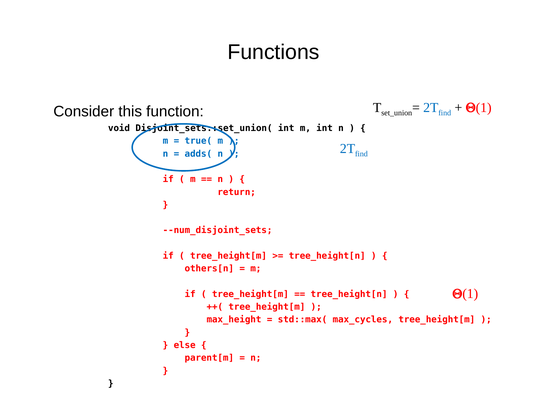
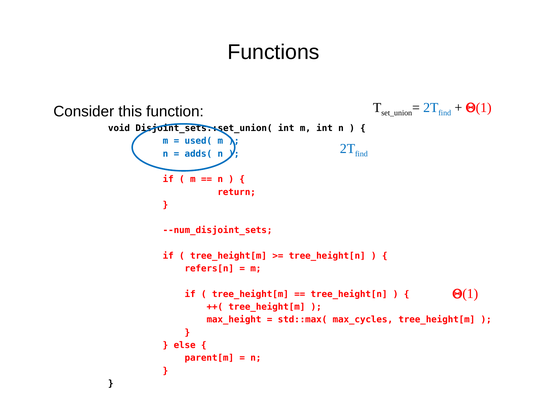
true(: true( -> used(
others[n: others[n -> refers[n
